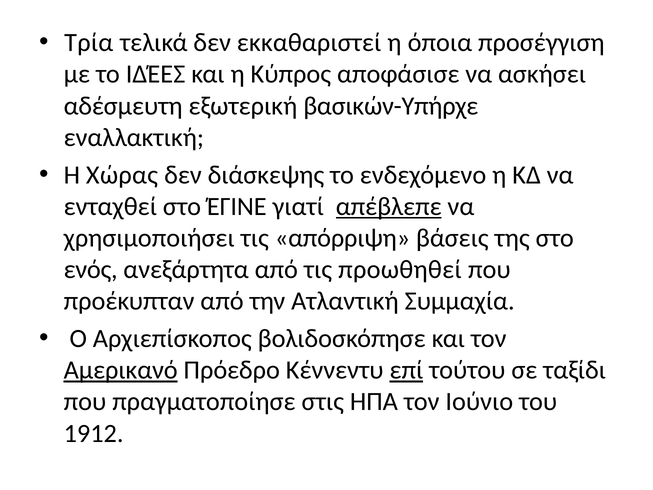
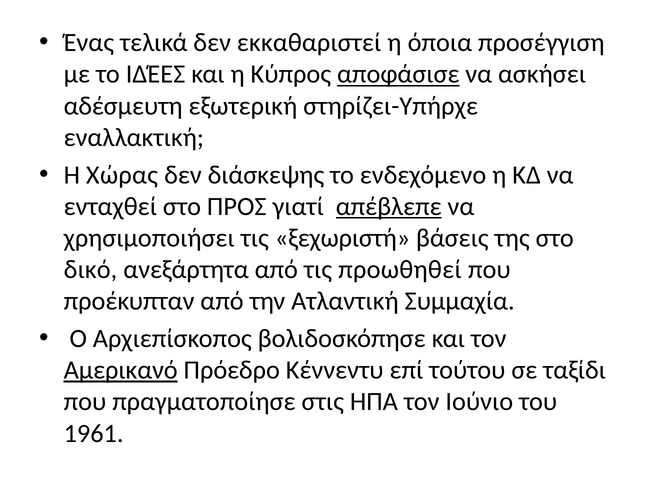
Τρία: Τρία -> Ένας
αποφάσισε underline: none -> present
βασικών-Υπήρχε: βασικών-Υπήρχε -> στηρίζει-Υπήρχε
ΈΓΙΝΕ: ΈΓΙΝΕ -> ΠΡΟΣ
απόρριψη: απόρριψη -> ξεχωριστή
ενός: ενός -> δικό
επί underline: present -> none
1912: 1912 -> 1961
